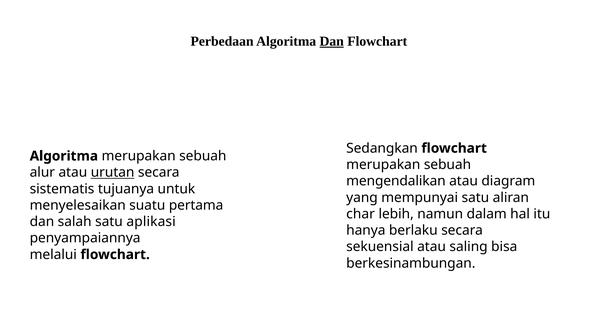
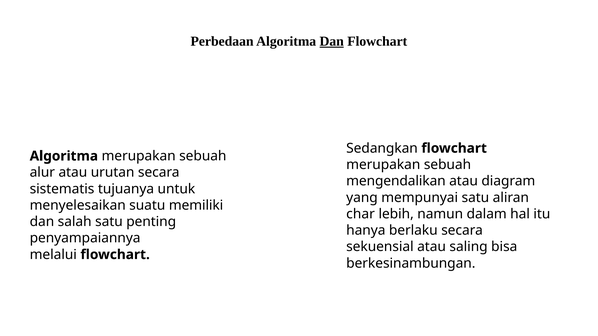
urutan underline: present -> none
pertama: pertama -> memiliki
aplikasi: aplikasi -> penting
